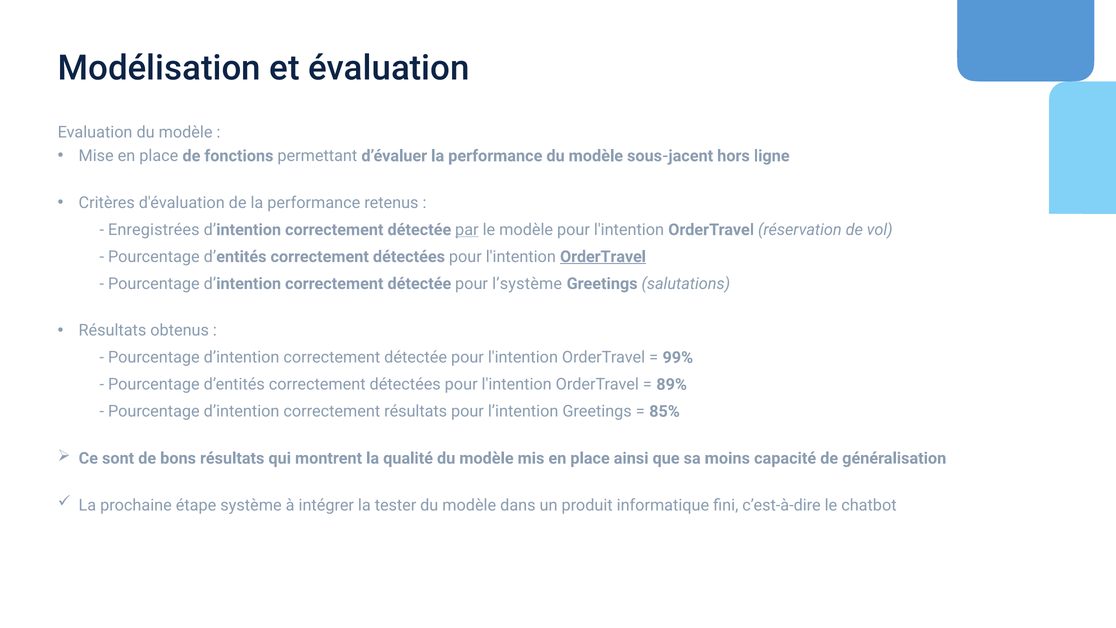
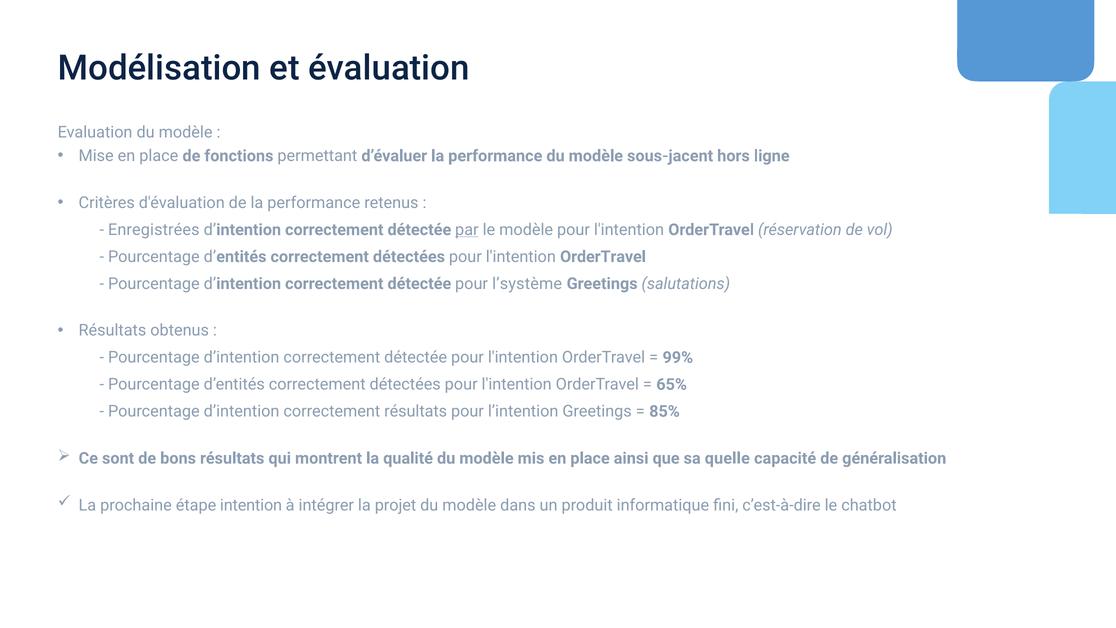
OrderTravel at (603, 257) underline: present -> none
89%: 89% -> 65%
moins: moins -> quelle
système: système -> intention
tester: tester -> projet
